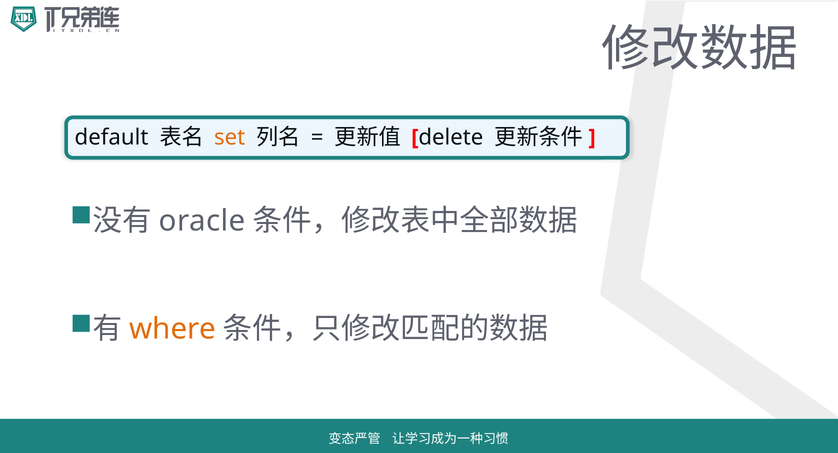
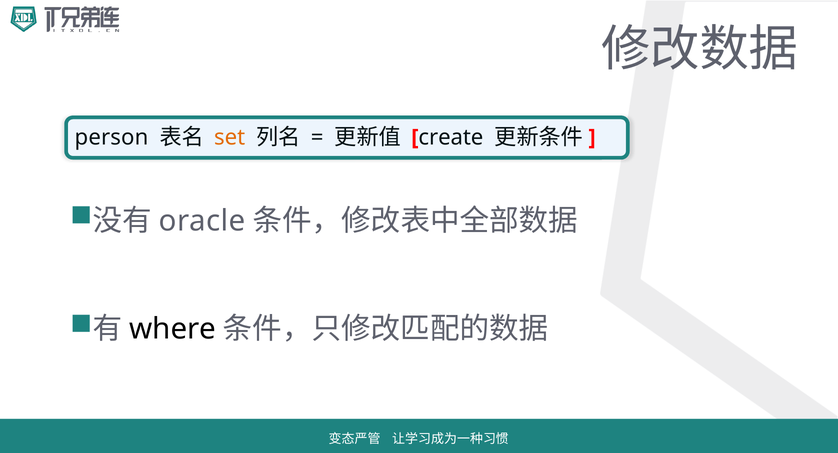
default: default -> person
delete: delete -> create
where colour: orange -> black
